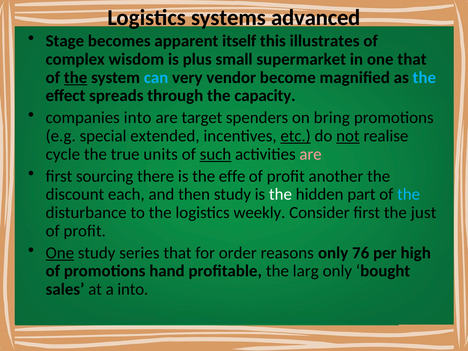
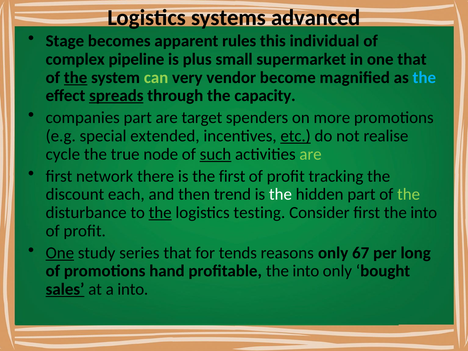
itself: itself -> rules
illustrates: illustrates -> individual
wisdom: wisdom -> pipeline
can colour: light blue -> light green
spreads underline: none -> present
companies into: into -> part
bring: bring -> more
not underline: present -> none
units: units -> node
are at (311, 154) colour: pink -> light green
sourcing: sourcing -> network
the effe: effe -> first
another: another -> tracking
then study: study -> trend
the at (409, 194) colour: light blue -> light green
the at (160, 213) underline: none -> present
weekly: weekly -> testing
first the just: just -> into
order: order -> tends
76: 76 -> 67
high: high -> long
profitable the larg: larg -> into
sales underline: none -> present
